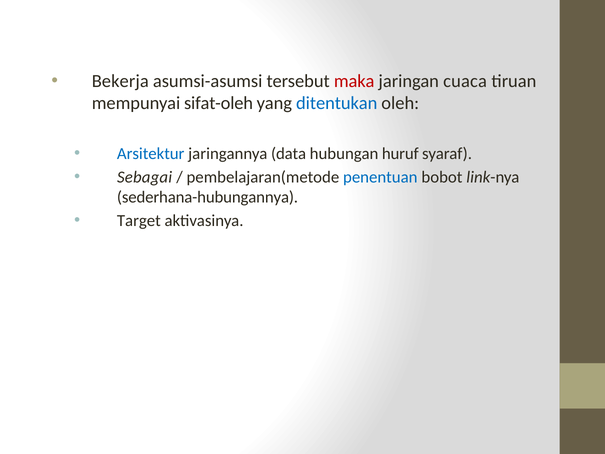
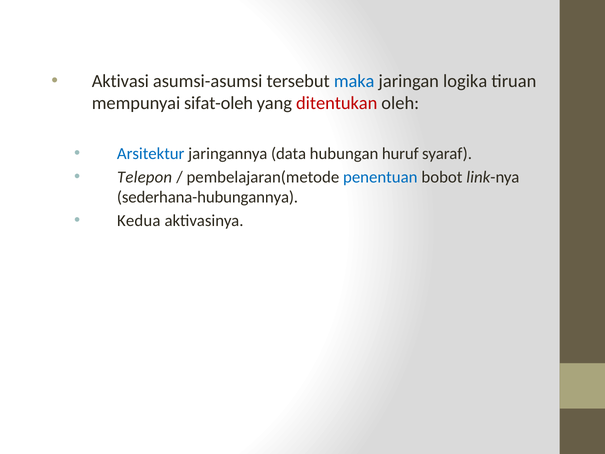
Bekerja: Bekerja -> Aktivasi
maka colour: red -> blue
cuaca: cuaca -> logika
ditentukan colour: blue -> red
Sebagai: Sebagai -> Telepon
Target: Target -> Kedua
